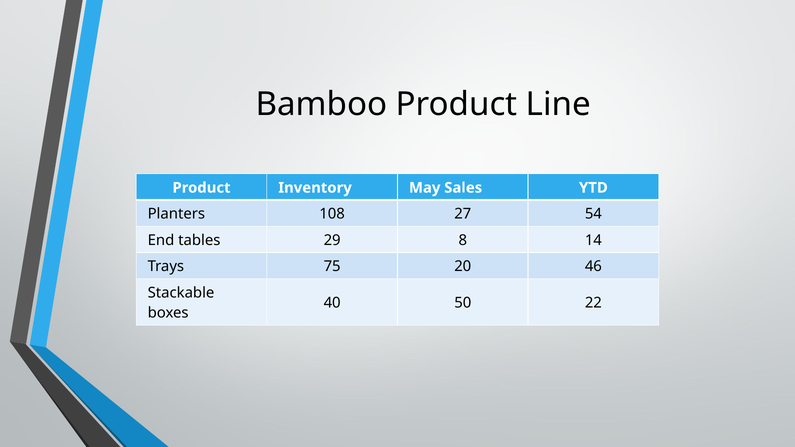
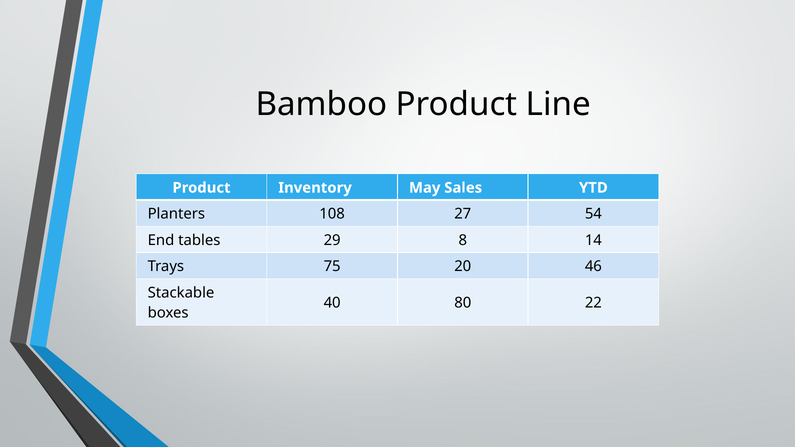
50: 50 -> 80
